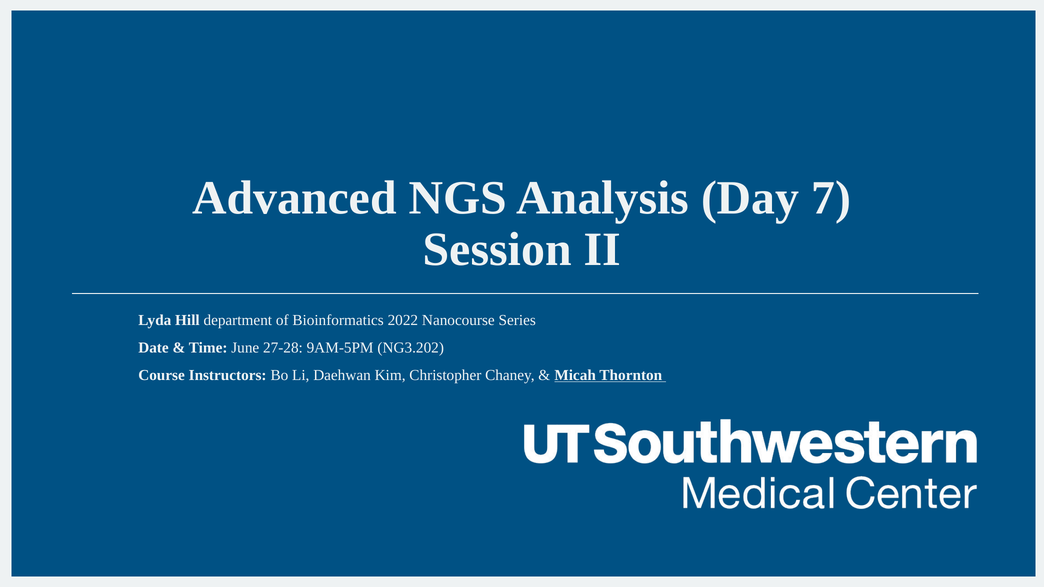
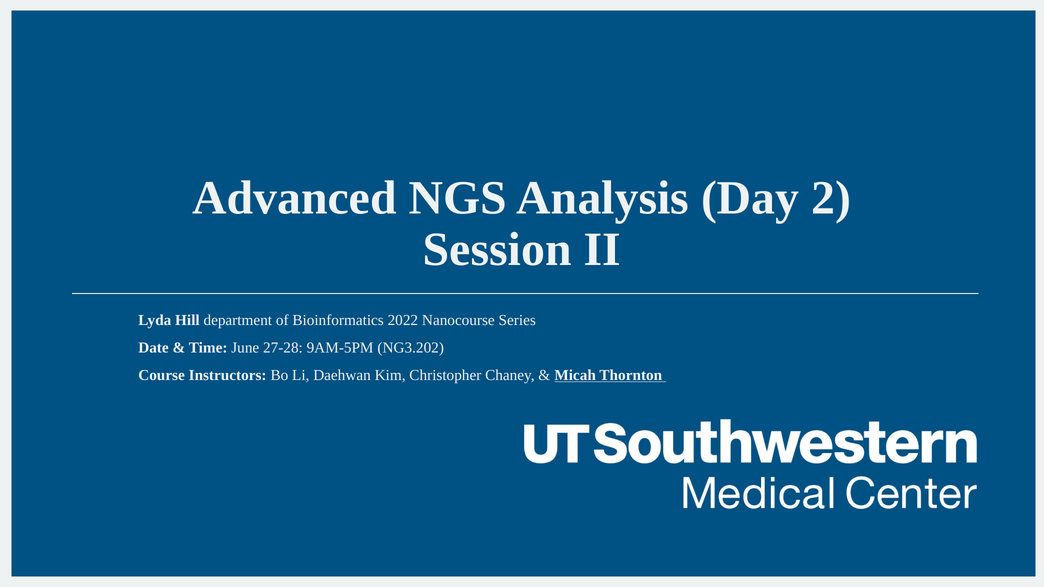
7: 7 -> 2
